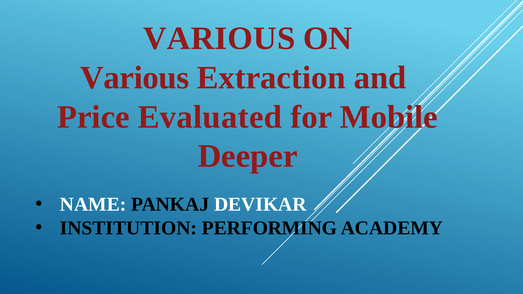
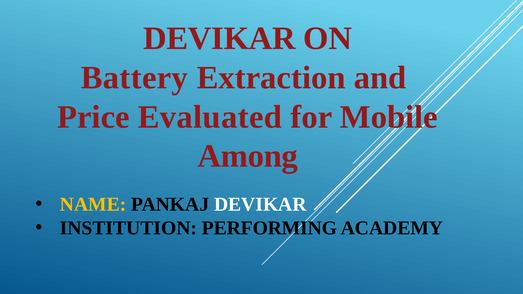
VARIOUS at (219, 39): VARIOUS -> DEVIKAR
Various at (135, 78): Various -> Battery
Deeper: Deeper -> Among
NAME colour: white -> yellow
